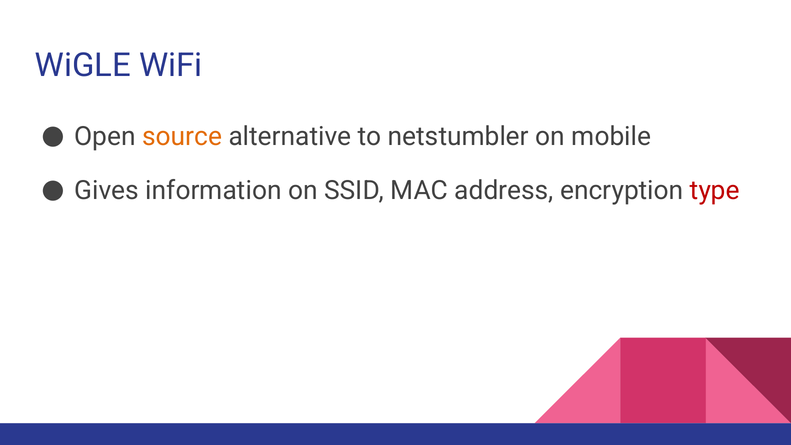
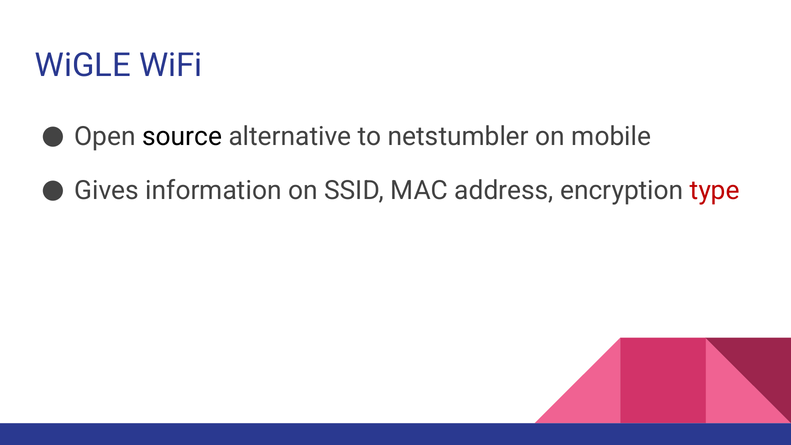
source colour: orange -> black
